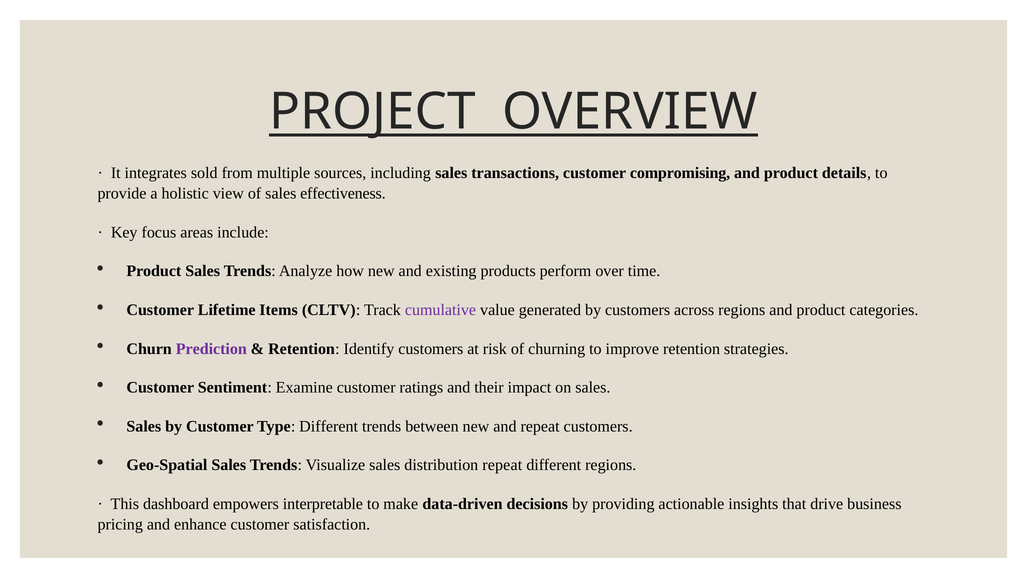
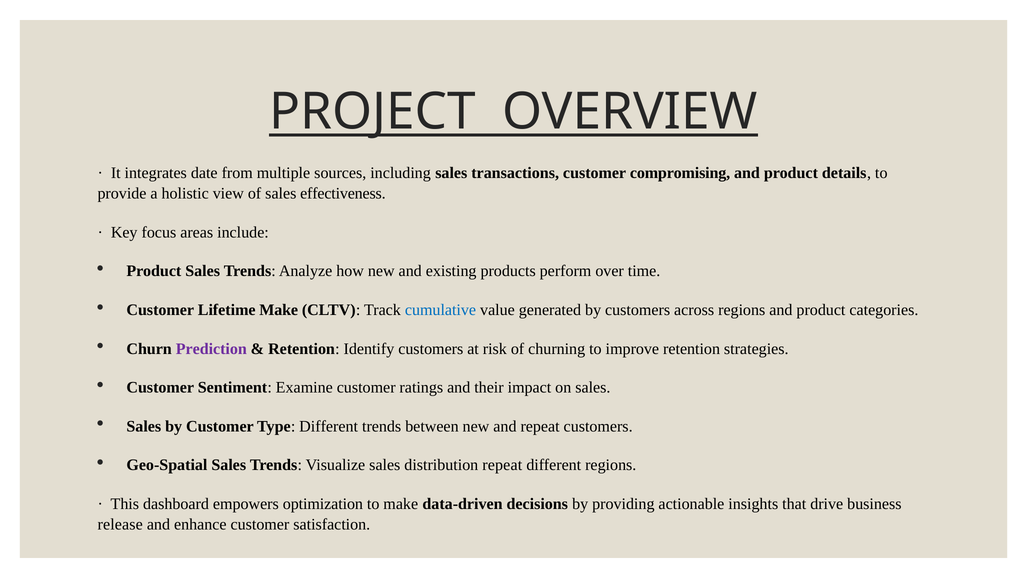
sold: sold -> date
Lifetime Items: Items -> Make
cumulative colour: purple -> blue
interpretable: interpretable -> optimization
pricing: pricing -> release
